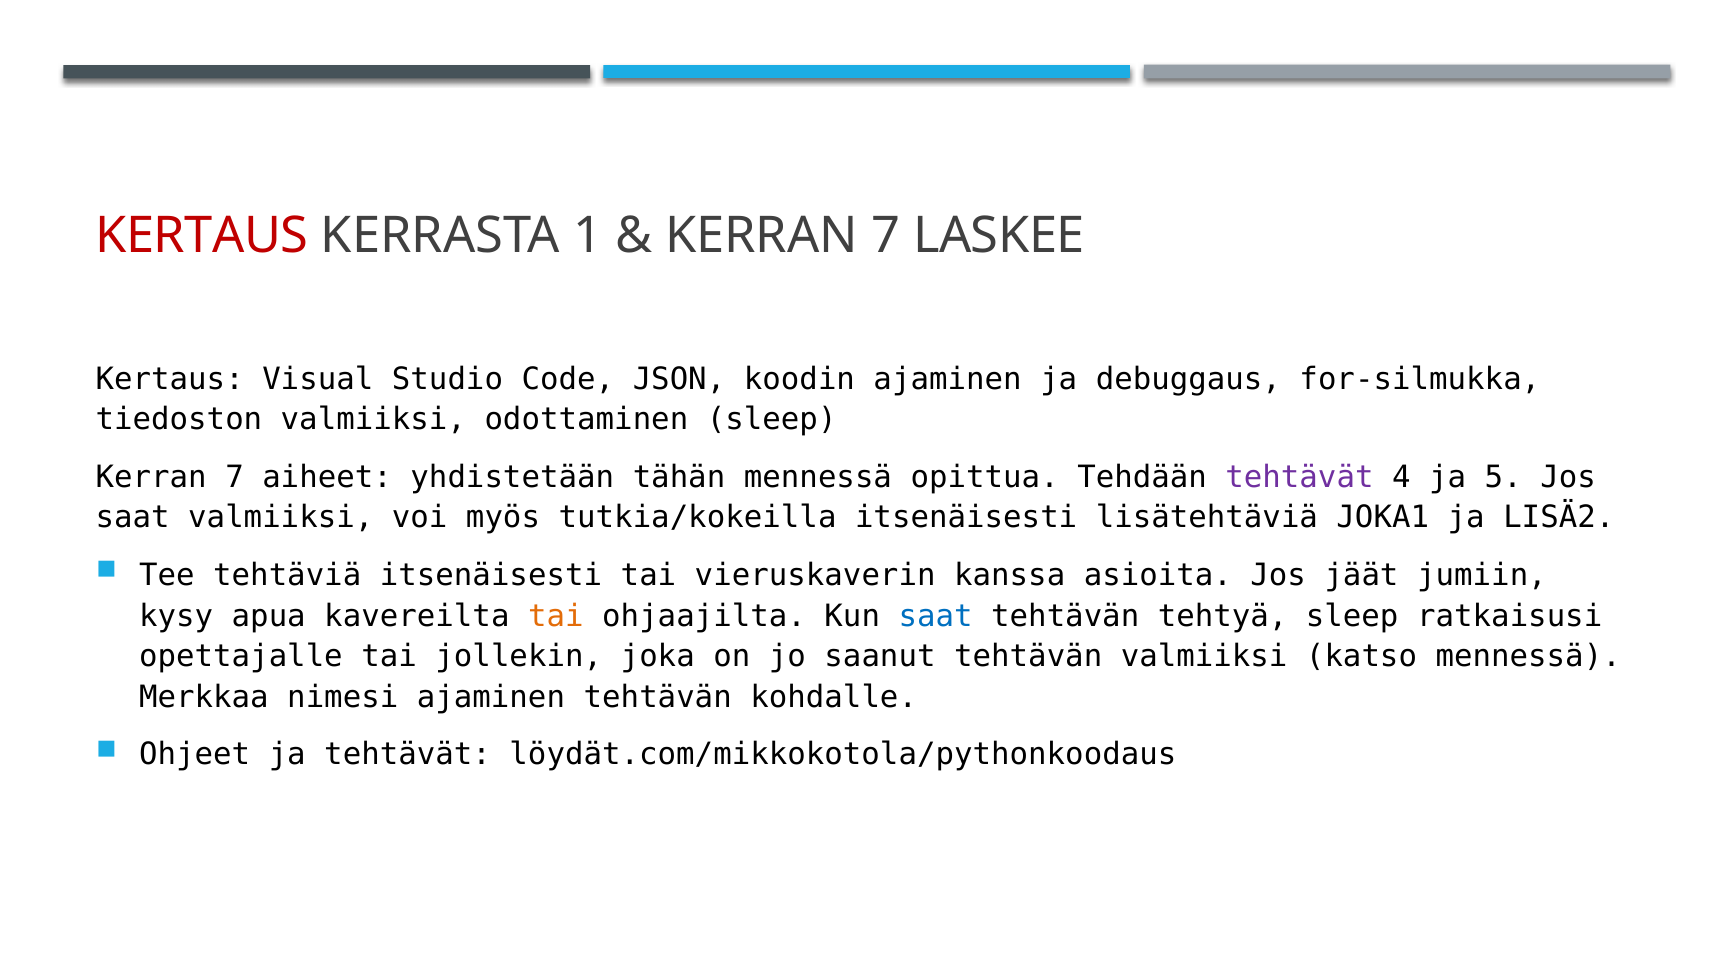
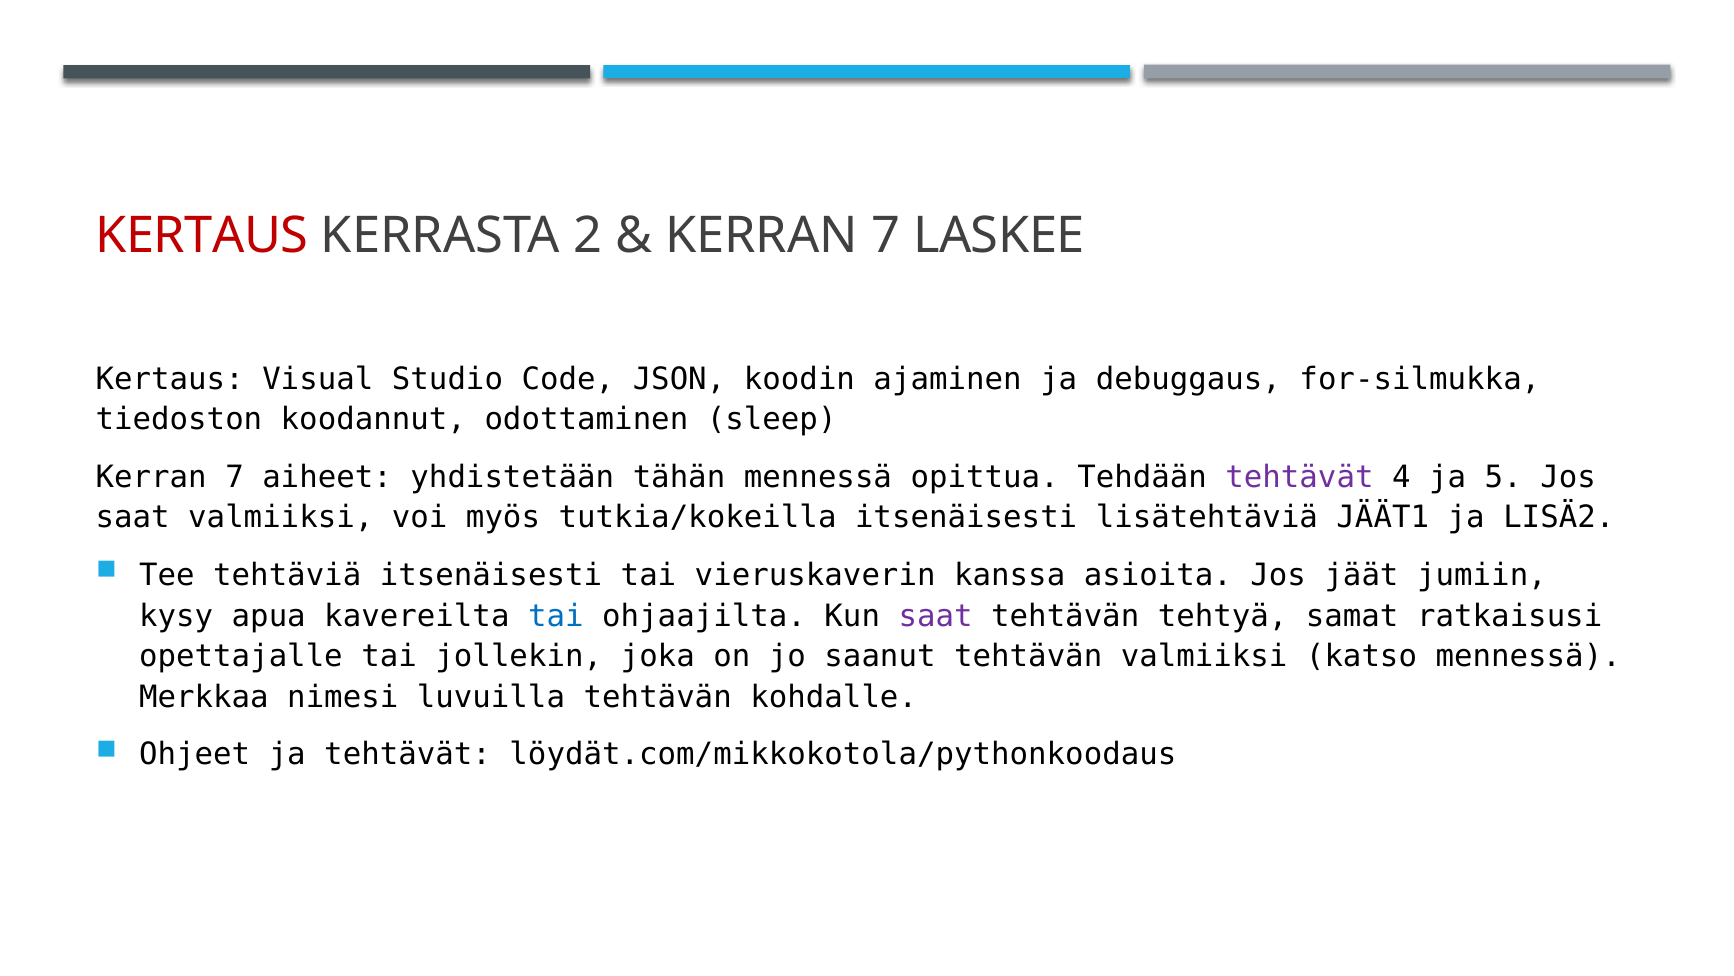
1: 1 -> 2
tiedoston valmiiksi: valmiiksi -> koodannut
JOKA1: JOKA1 -> JÄÄT1
tai at (556, 616) colour: orange -> blue
saat at (936, 616) colour: blue -> purple
tehtyä sleep: sleep -> samat
nimesi ajaminen: ajaminen -> luvuilla
